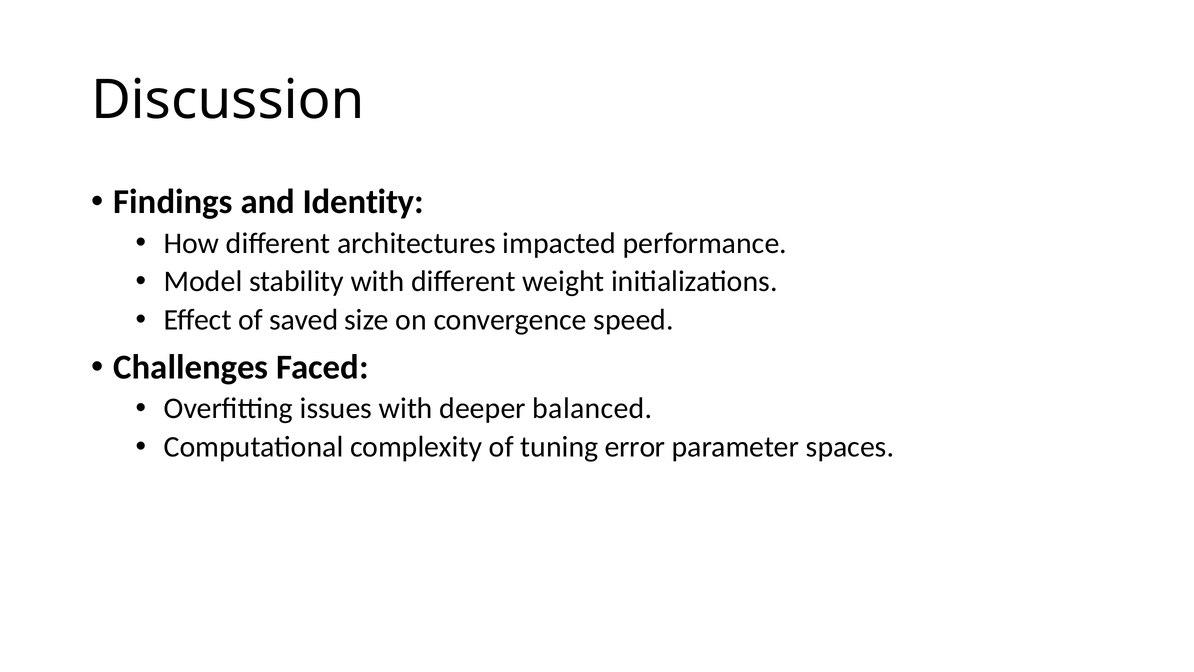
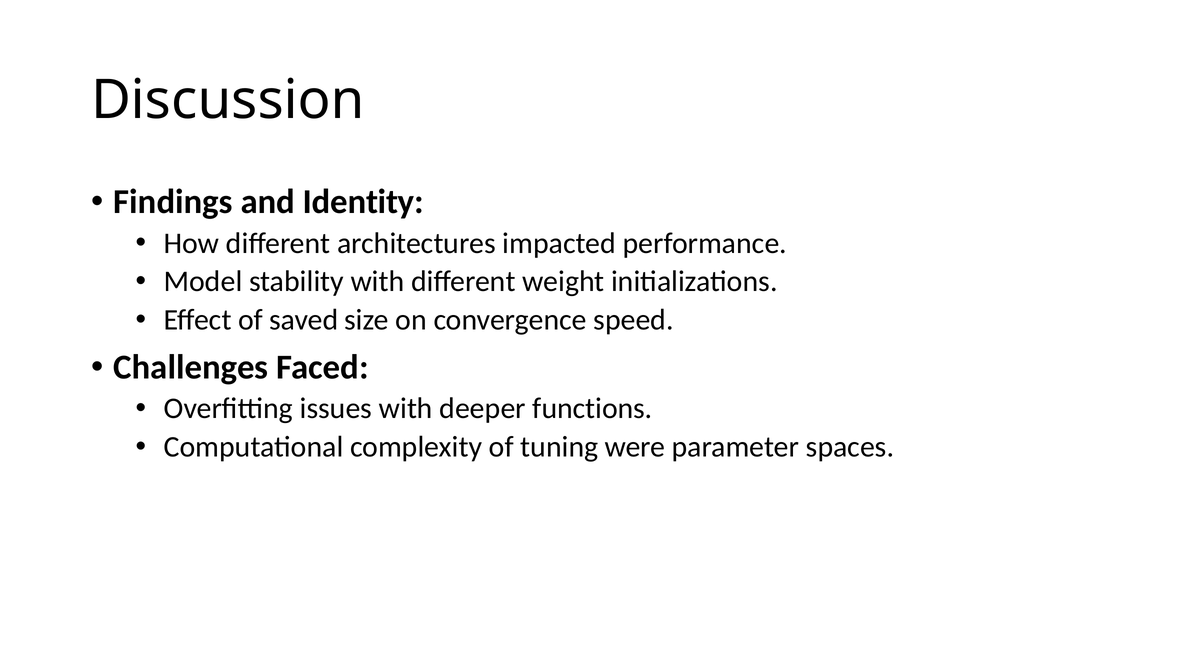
balanced: balanced -> functions
error: error -> were
